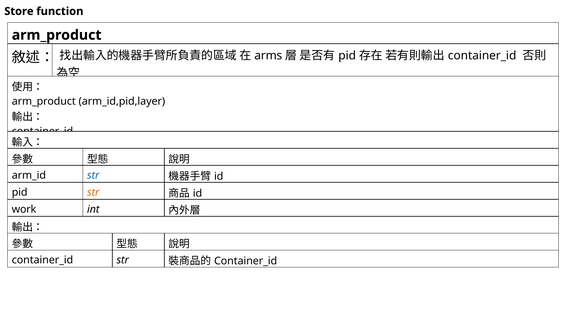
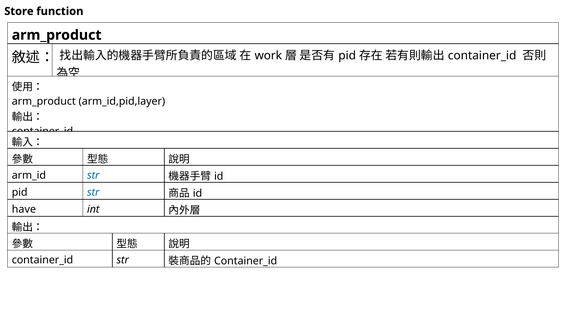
arms: arms -> work
str at (93, 192) colour: orange -> blue
work: work -> have
